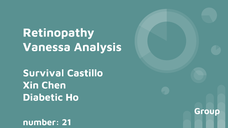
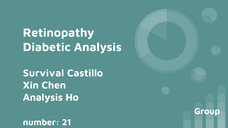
Vanessa: Vanessa -> Diabetic
Diabetic at (43, 98): Diabetic -> Analysis
